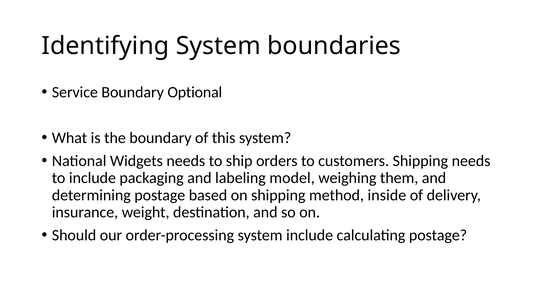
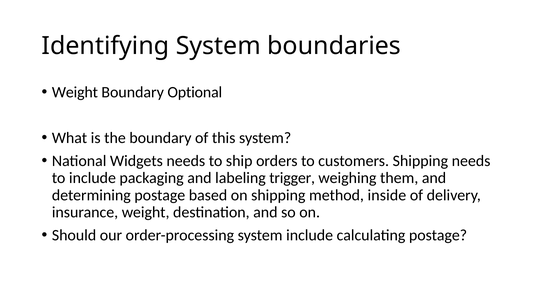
Service at (75, 92): Service -> Weight
model: model -> trigger
